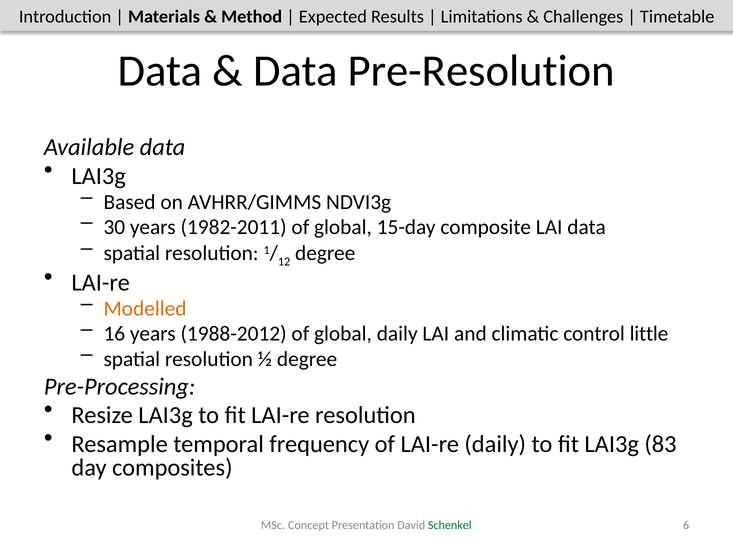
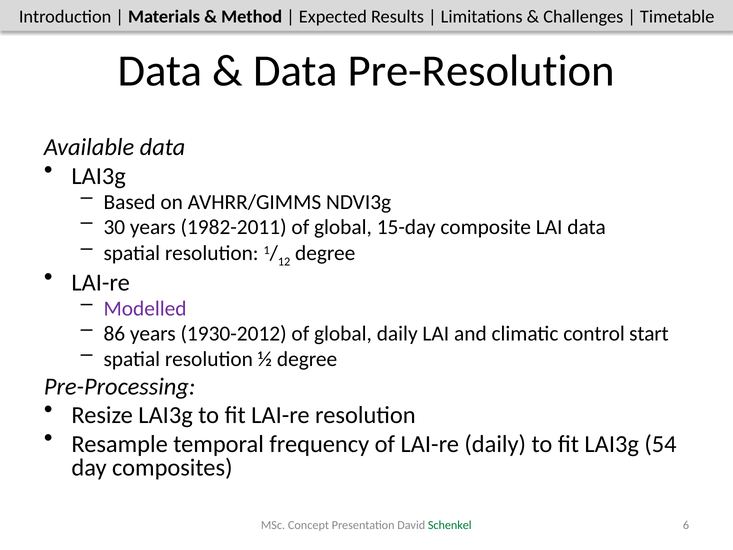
Modelled colour: orange -> purple
16: 16 -> 86
1988-2012: 1988-2012 -> 1930-2012
little: little -> start
83: 83 -> 54
